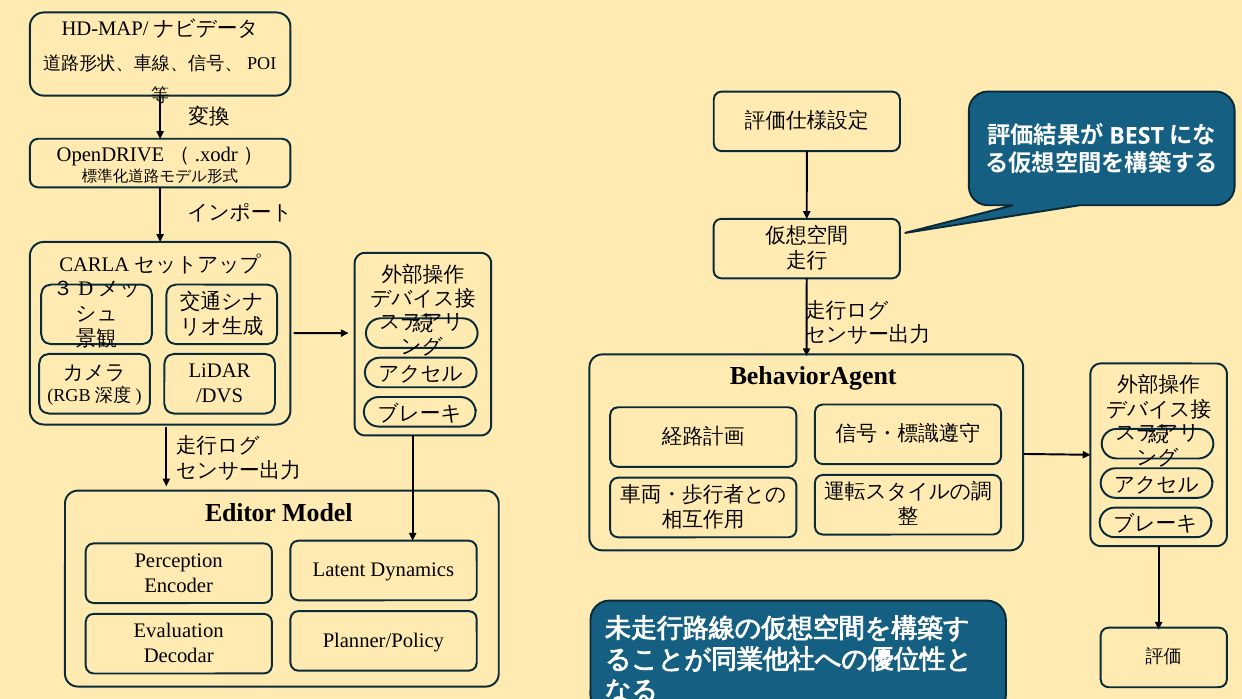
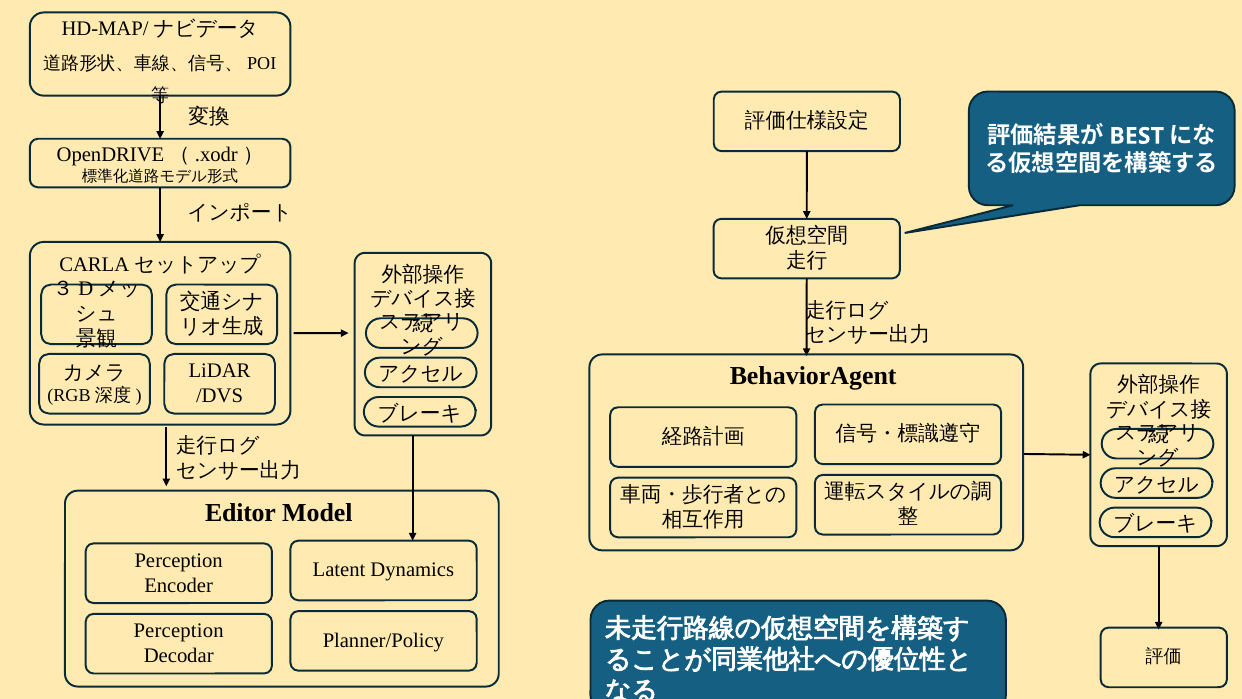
Evaluation at (179, 631): Evaluation -> Perception
